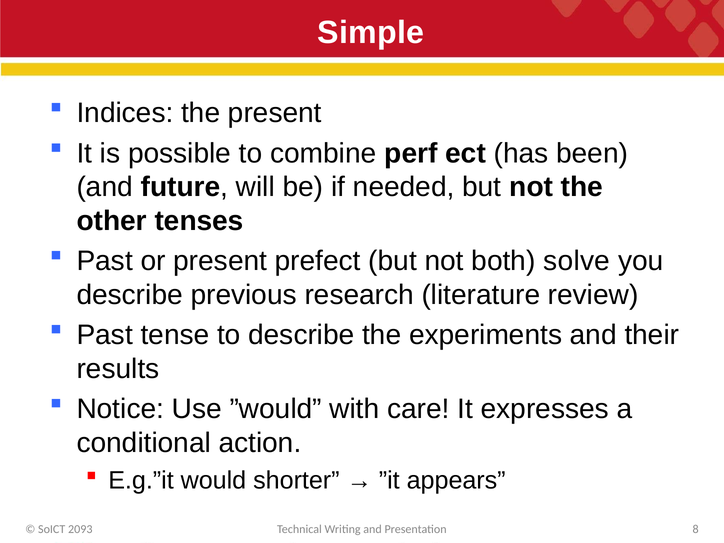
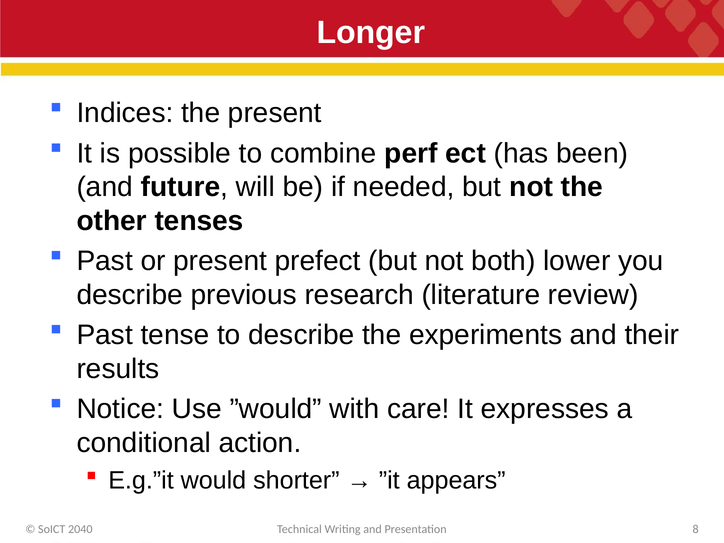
Simple: Simple -> Longer
solve: solve -> lower
2093: 2093 -> 2040
